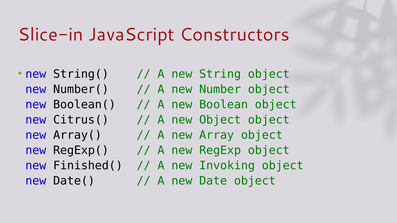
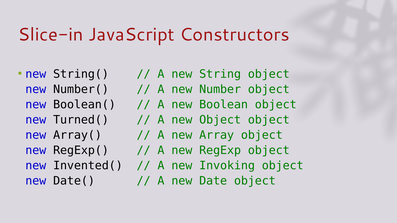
Citrus(: Citrus( -> Turned(
Finished(: Finished( -> Invented(
